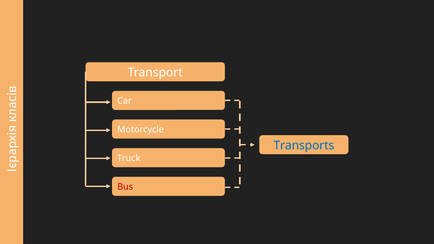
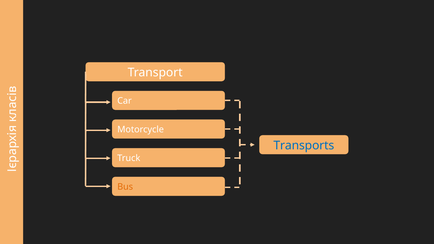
Bus colour: red -> orange
